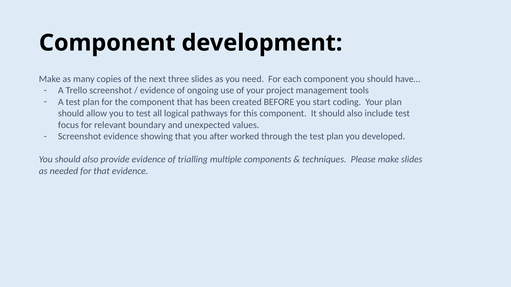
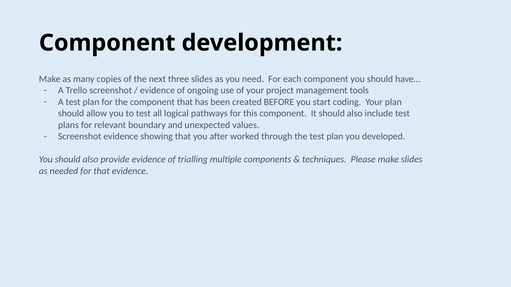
focus: focus -> plans
